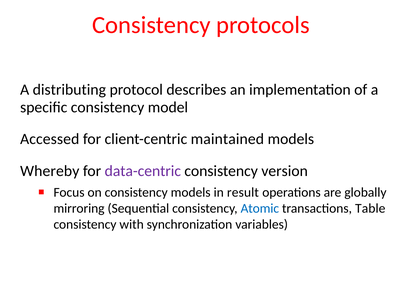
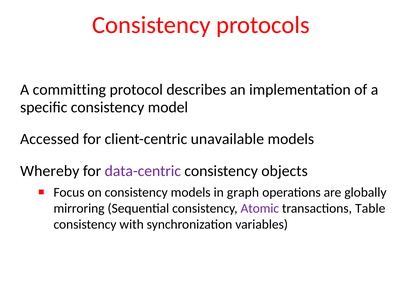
distributing: distributing -> committing
maintained: maintained -> unavailable
version: version -> objects
result: result -> graph
Atomic colour: blue -> purple
